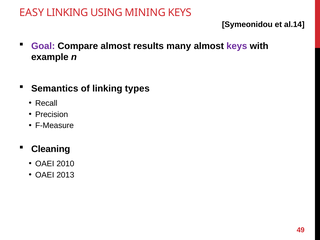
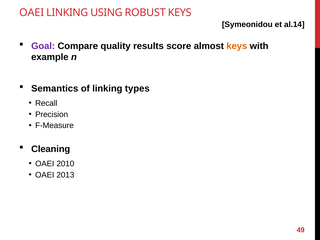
EASY at (32, 12): EASY -> OAEI
MINING: MINING -> ROBUST
Compare almost: almost -> quality
many: many -> score
keys at (237, 46) colour: purple -> orange
